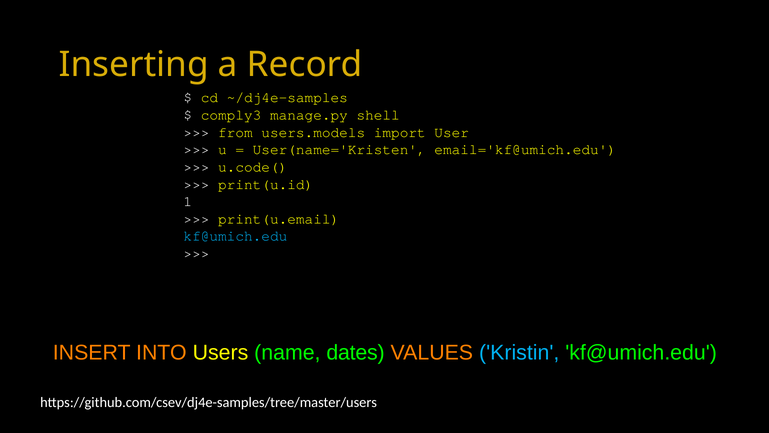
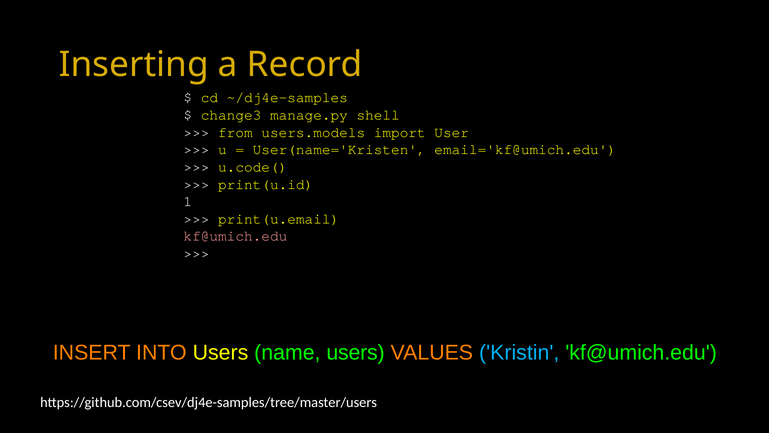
comply3: comply3 -> change3
kf@umich.edu at (235, 236) colour: light blue -> pink
name dates: dates -> users
